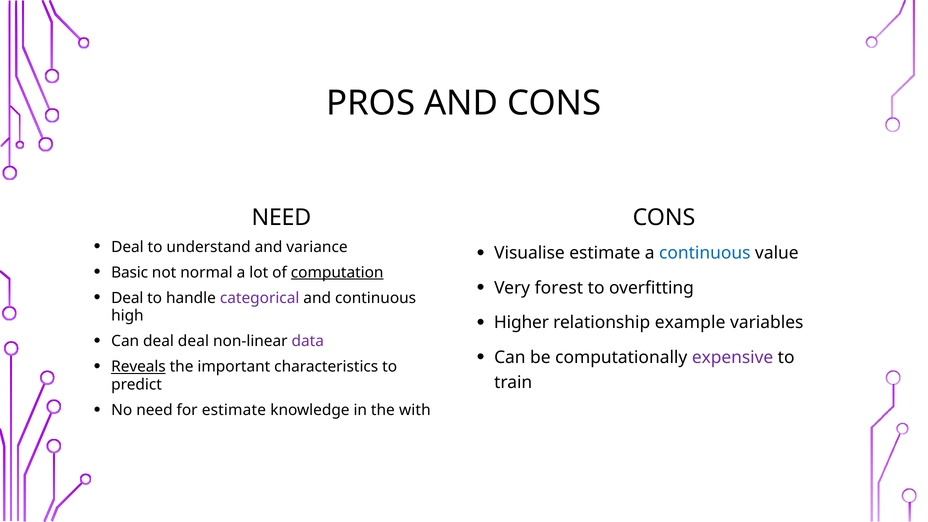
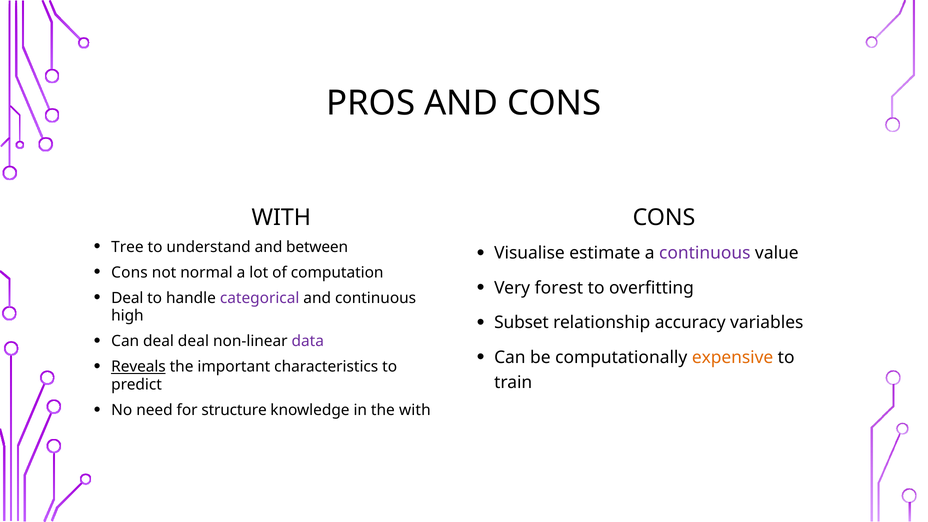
NEED at (281, 218): NEED -> WITH
Deal at (127, 247): Deal -> Tree
variance: variance -> between
continuous at (705, 253) colour: blue -> purple
Basic at (130, 273): Basic -> Cons
computation underline: present -> none
Higher: Higher -> Subset
example: example -> accuracy
expensive colour: purple -> orange
for estimate: estimate -> structure
